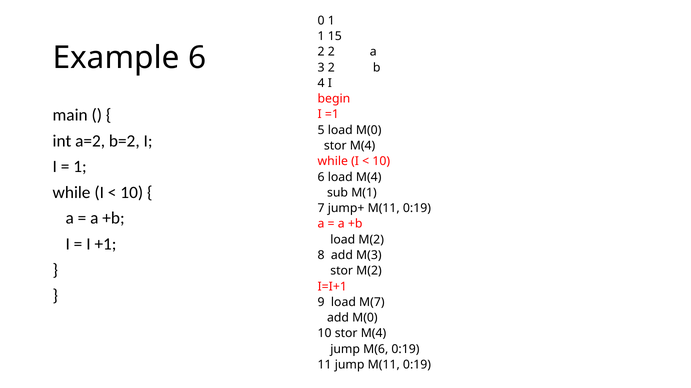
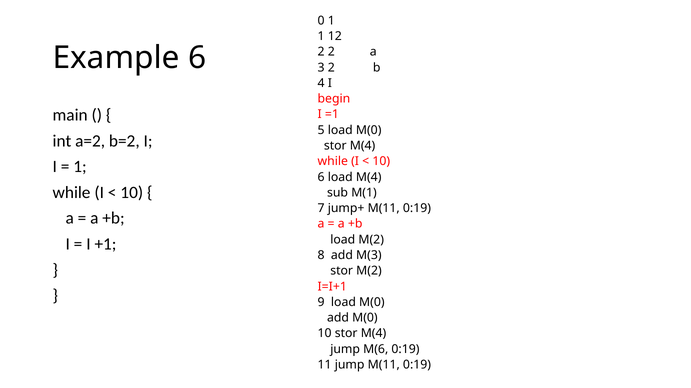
15: 15 -> 12
9 load M(7: M(7 -> M(0
